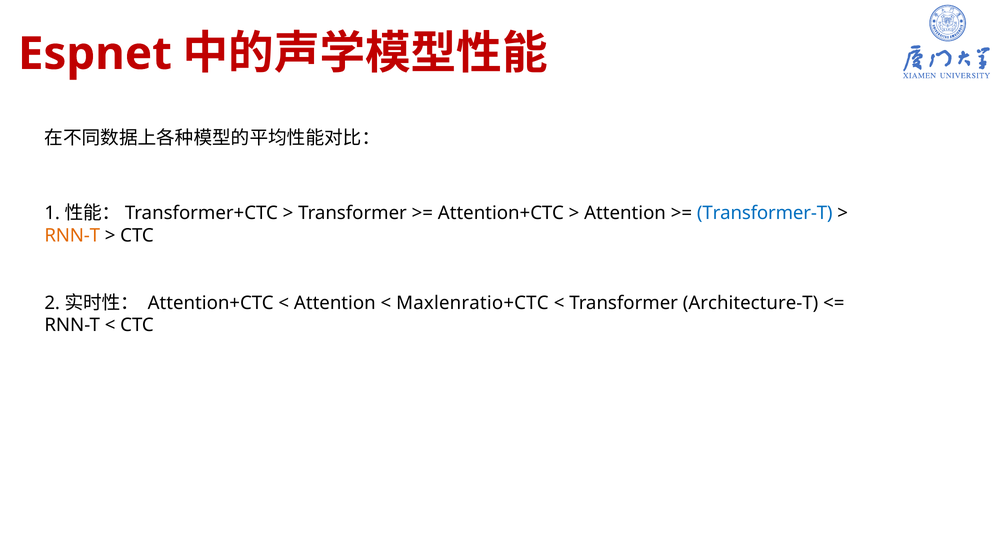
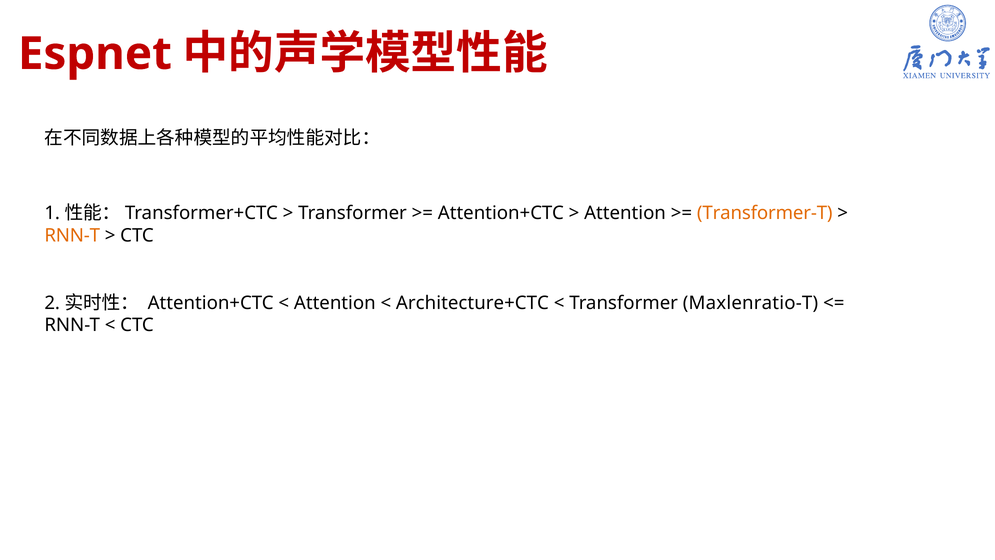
Transformer-T colour: blue -> orange
Maxlenratio+CTC: Maxlenratio+CTC -> Architecture+CTC
Architecture-T: Architecture-T -> Maxlenratio-T
